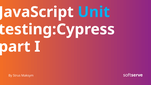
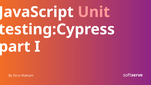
Unit colour: light blue -> pink
